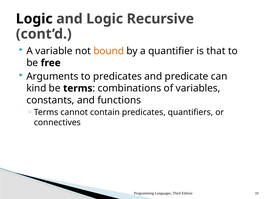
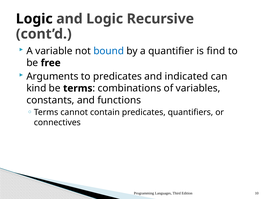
bound colour: orange -> blue
that: that -> find
predicate: predicate -> indicated
